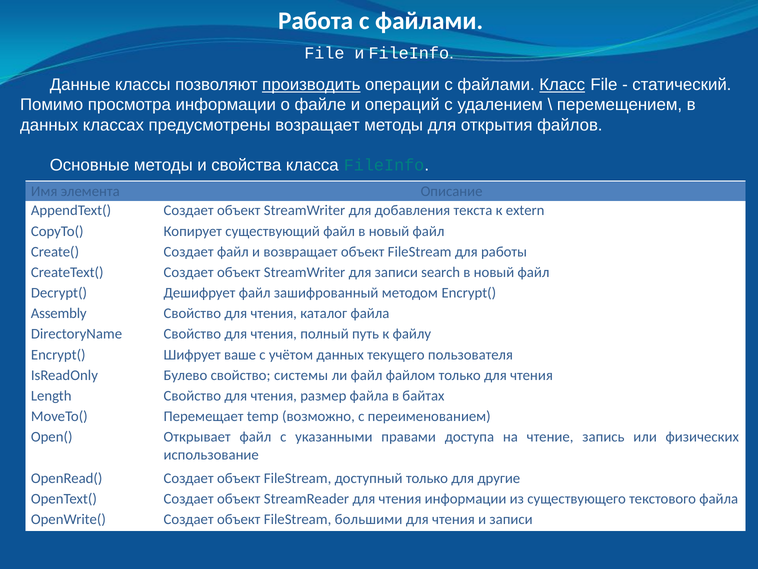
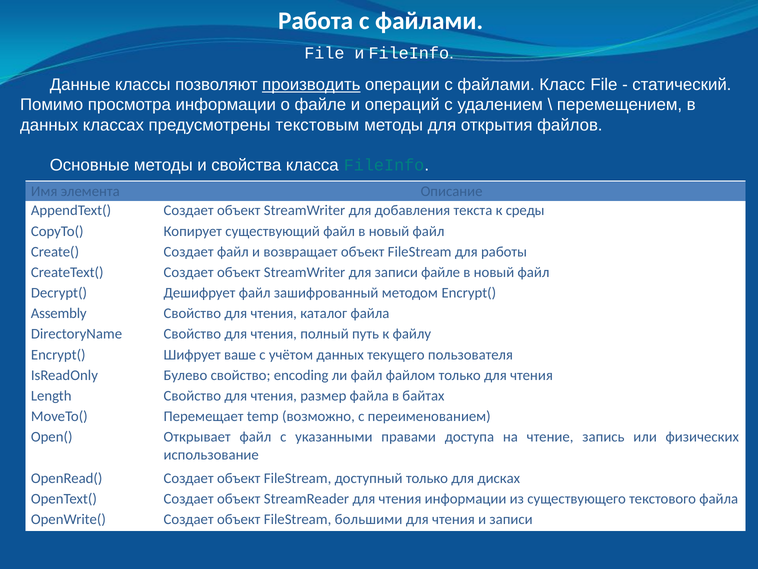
Класс underline: present -> none
возращает: возращает -> текстовым
extern: extern -> среды
записи search: search -> файле
системы: системы -> encoding
другие: другие -> дисках
